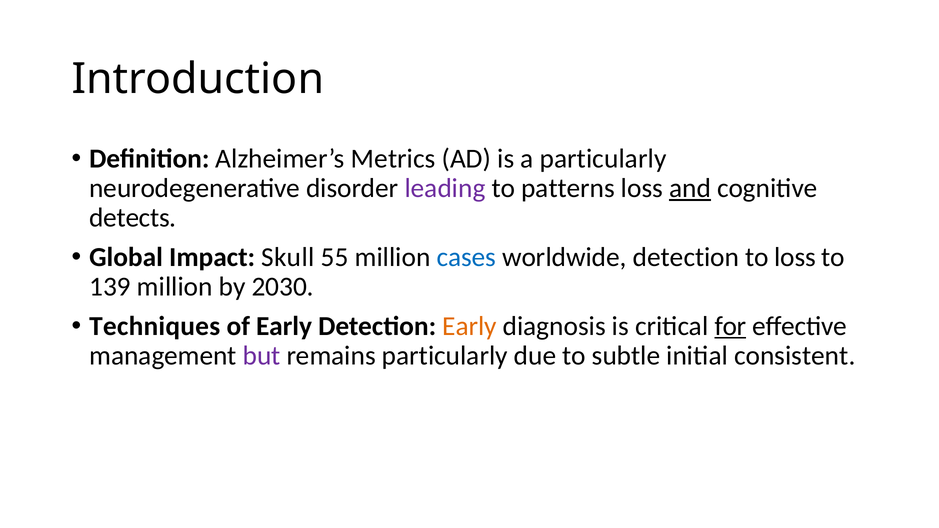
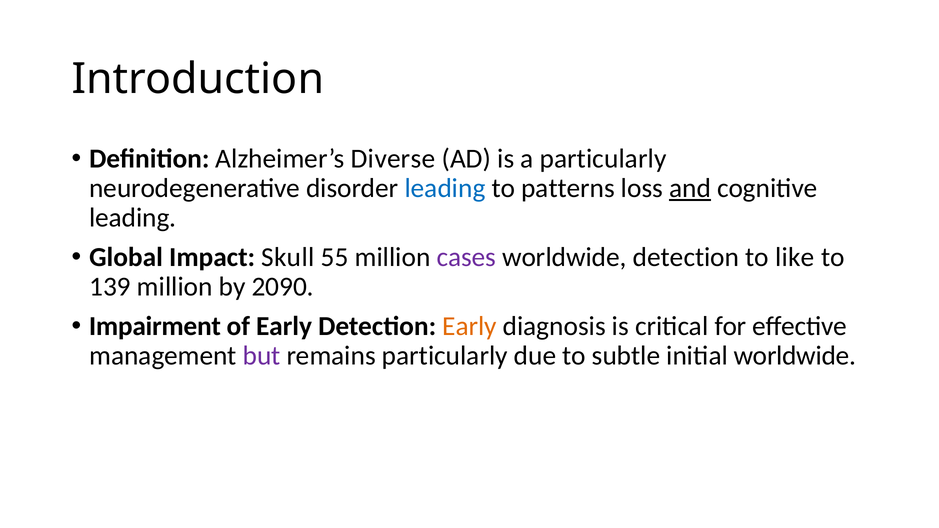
Metrics: Metrics -> Diverse
leading at (445, 188) colour: purple -> blue
detects at (133, 218): detects -> leading
cases colour: blue -> purple
to loss: loss -> like
2030: 2030 -> 2090
Techniques: Techniques -> Impairment
for underline: present -> none
initial consistent: consistent -> worldwide
